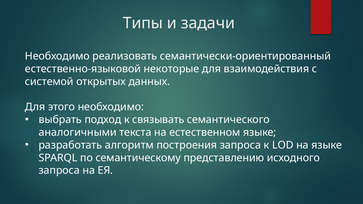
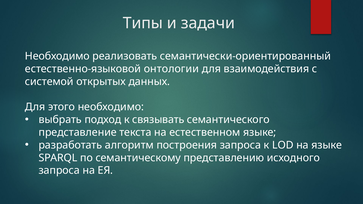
некоторые: некоторые -> онтологии
аналогичными: аналогичными -> представление
